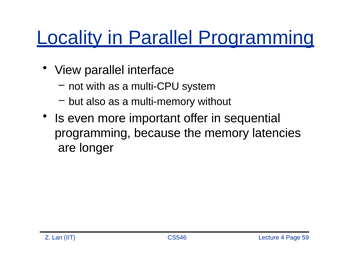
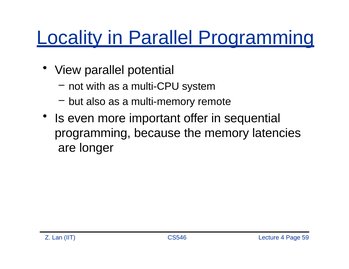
interface: interface -> potential
without: without -> remote
